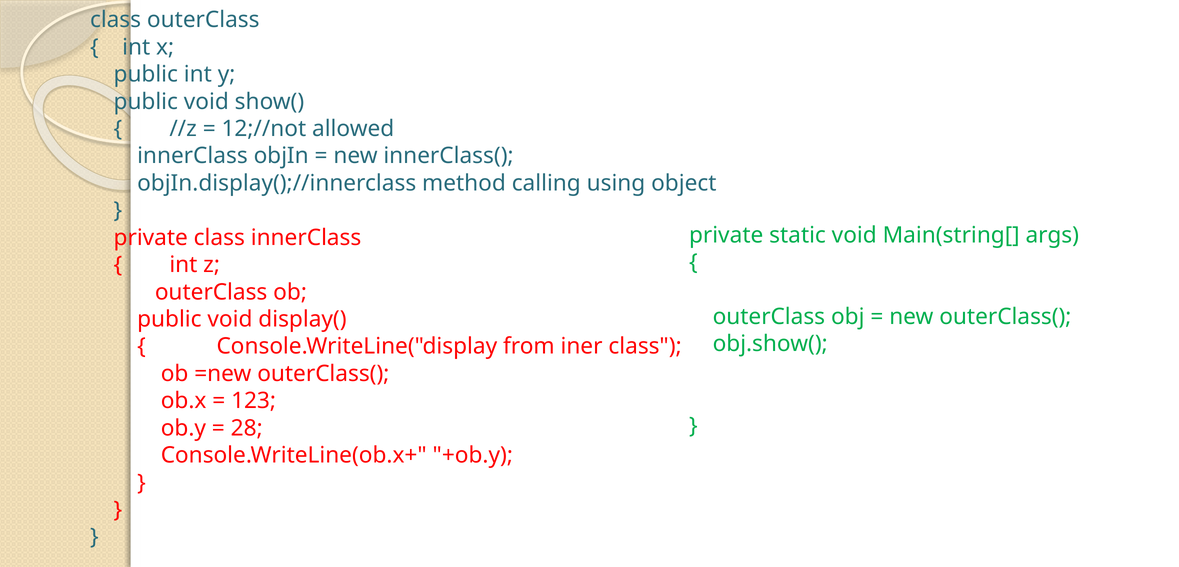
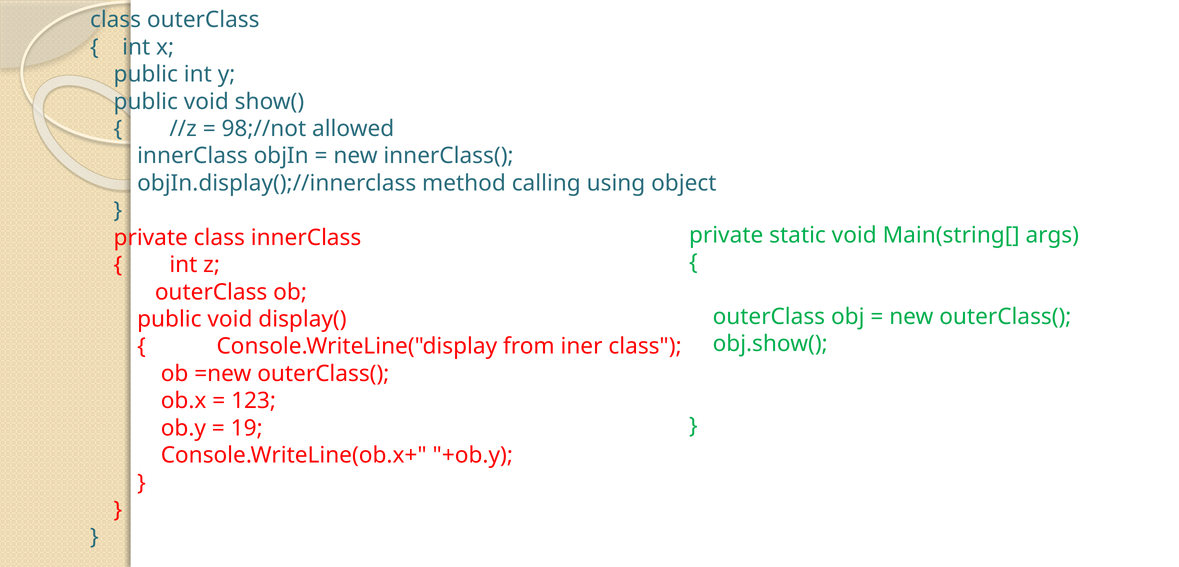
12;//not: 12;//not -> 98;//not
28: 28 -> 19
